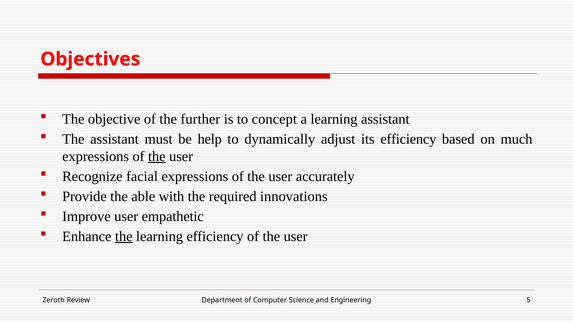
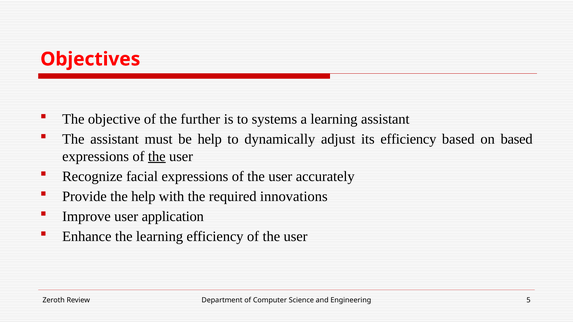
concept: concept -> systems
on much: much -> based
the able: able -> help
empathetic: empathetic -> application
the at (124, 237) underline: present -> none
